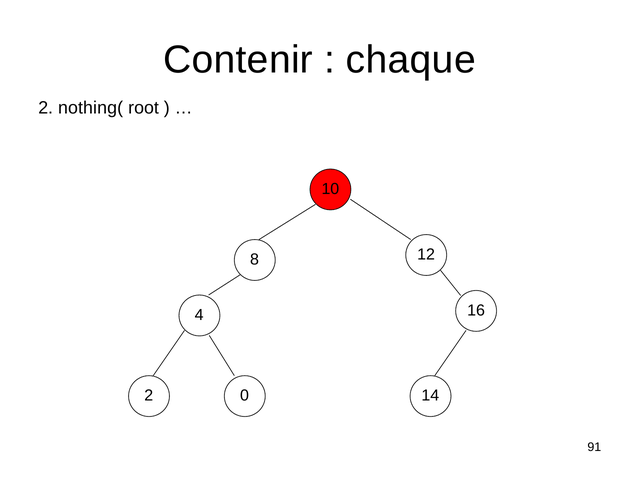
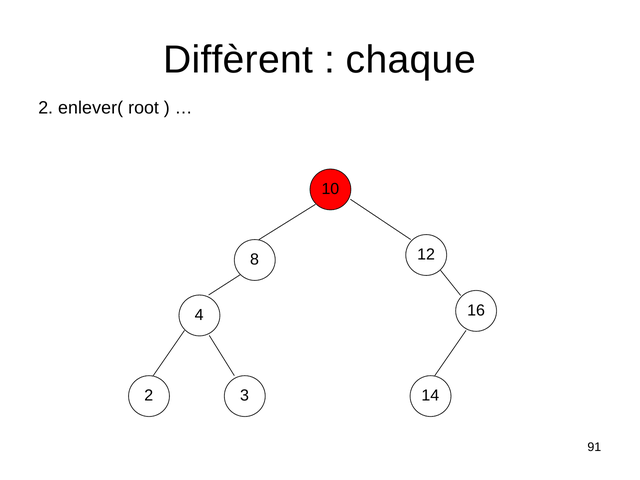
Contenir: Contenir -> Diffèrent
nothing(: nothing( -> enlever(
0: 0 -> 3
